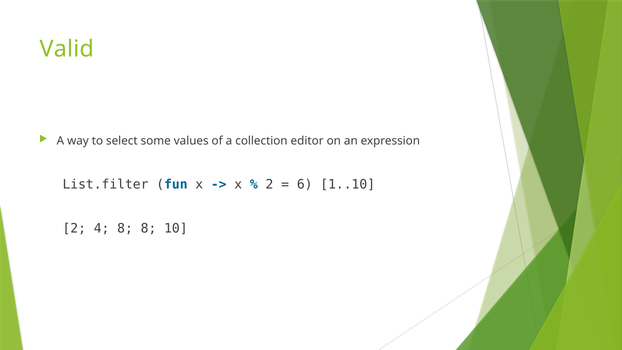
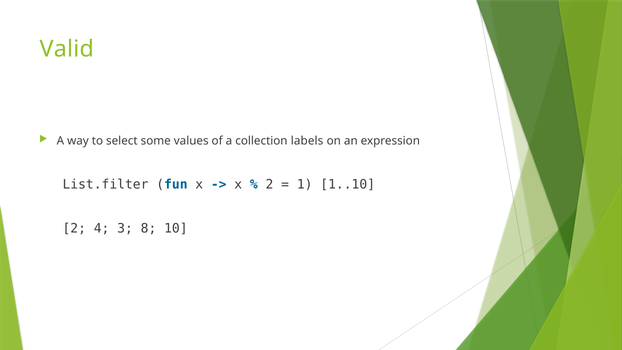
editor: editor -> labels
6: 6 -> 1
4 8: 8 -> 3
